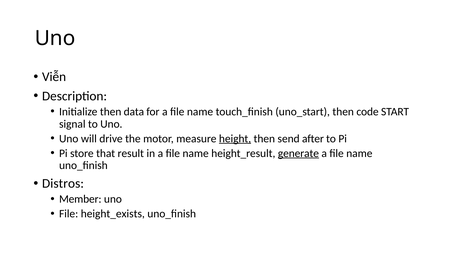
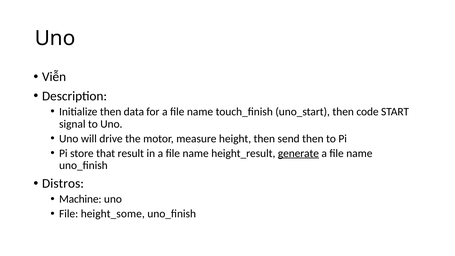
height underline: present -> none
send after: after -> then
Member: Member -> Machine
height_exists: height_exists -> height_some
